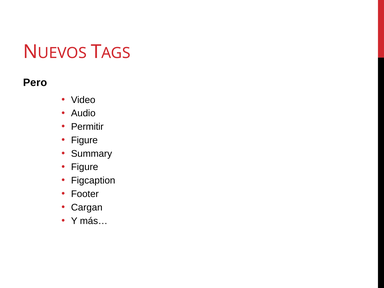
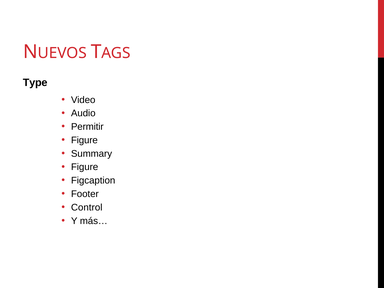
Pero: Pero -> Type
Cargan: Cargan -> Control
